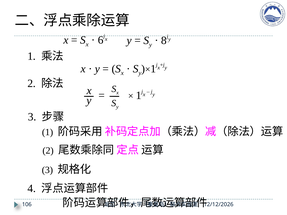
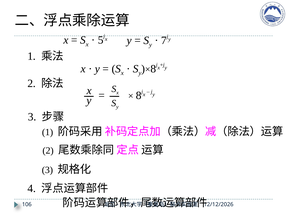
6: 6 -> 5
8: 8 -> 7
1 at (153, 69): 1 -> 8
1 at (139, 96): 1 -> 8
